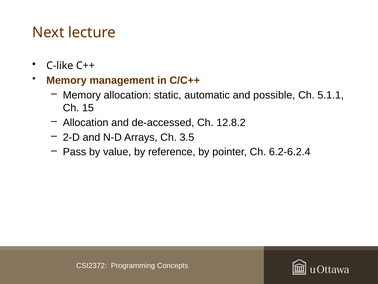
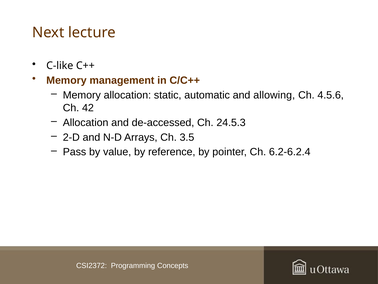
possible: possible -> allowing
5.1.1: 5.1.1 -> 4.5.6
15: 15 -> 42
12.8.2: 12.8.2 -> 24.5.3
